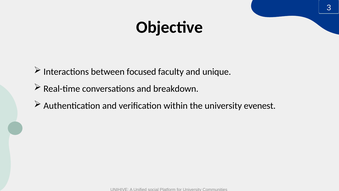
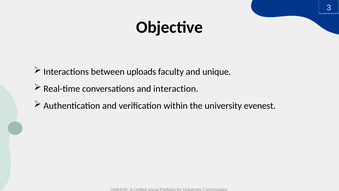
focused: focused -> uploads
breakdown: breakdown -> interaction
